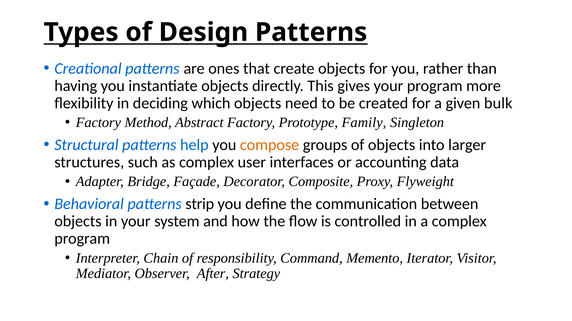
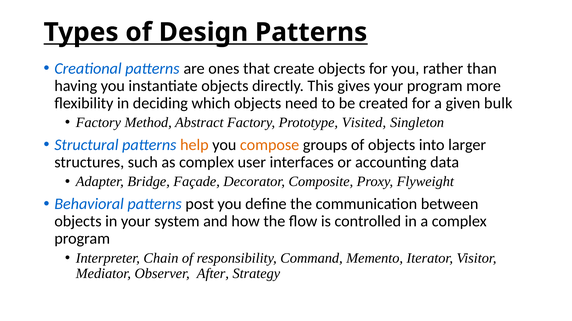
Family: Family -> Visited
help colour: blue -> orange
strip: strip -> post
